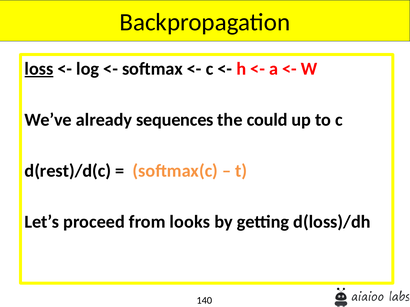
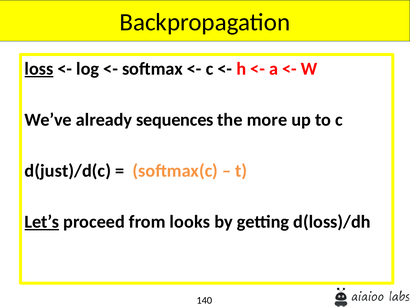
could: could -> more
d(rest)/d(c: d(rest)/d(c -> d(just)/d(c
Let’s underline: none -> present
